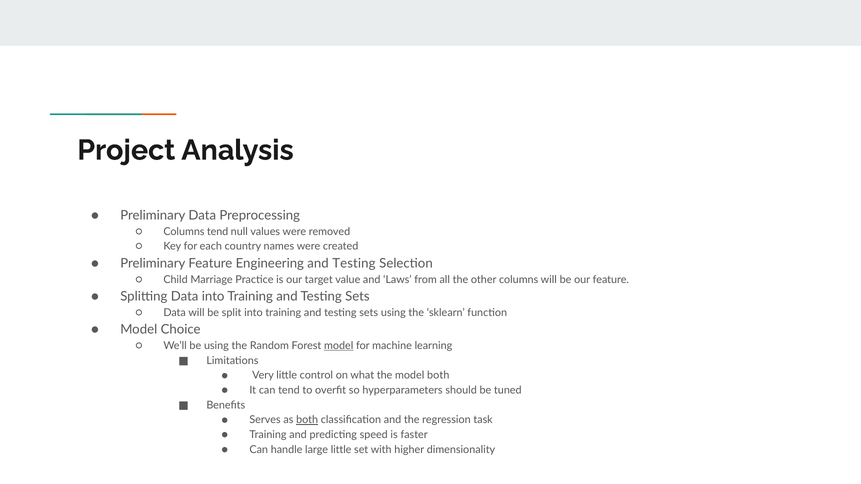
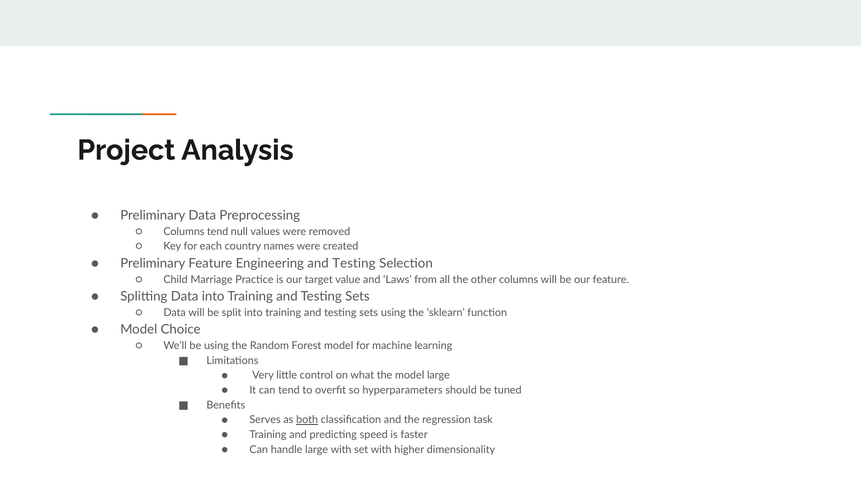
model at (339, 346) underline: present -> none
model both: both -> large
large little: little -> with
